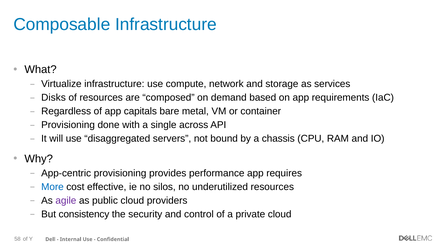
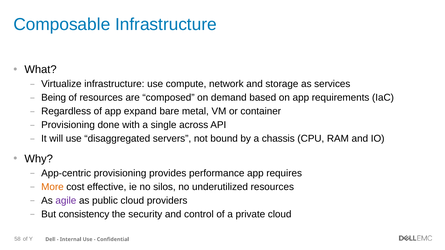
Disks: Disks -> Being
capitals: capitals -> expand
More colour: blue -> orange
